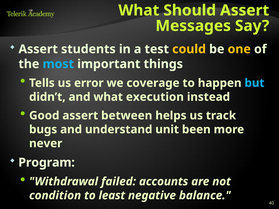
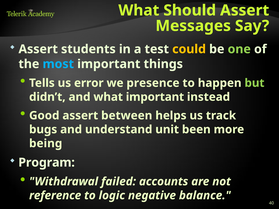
one colour: yellow -> light green
coverage: coverage -> presence
but colour: light blue -> light green
what execution: execution -> important
never: never -> being
condition: condition -> reference
least: least -> logic
